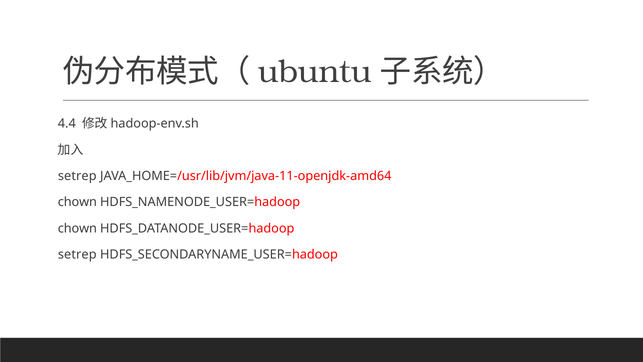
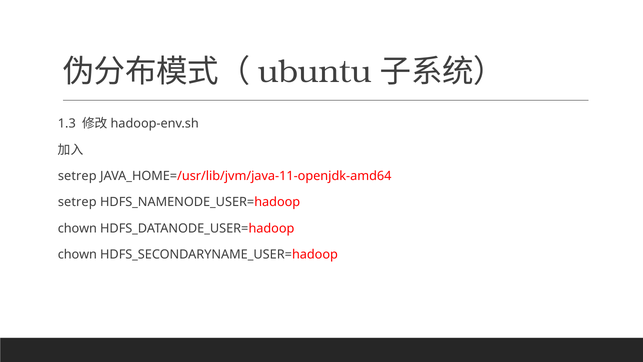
4.4: 4.4 -> 1.3
chown at (77, 202): chown -> setrep
setrep at (77, 254): setrep -> chown
